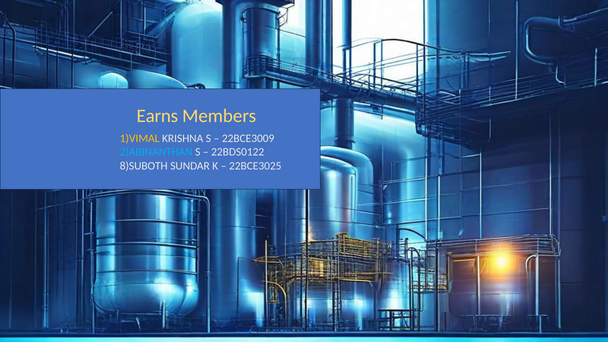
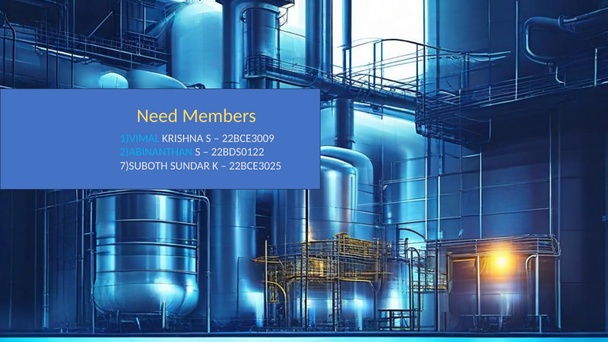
Earns: Earns -> Need
1)VIMAL colour: yellow -> light blue
8)SUBOTH: 8)SUBOTH -> 7)SUBOTH
